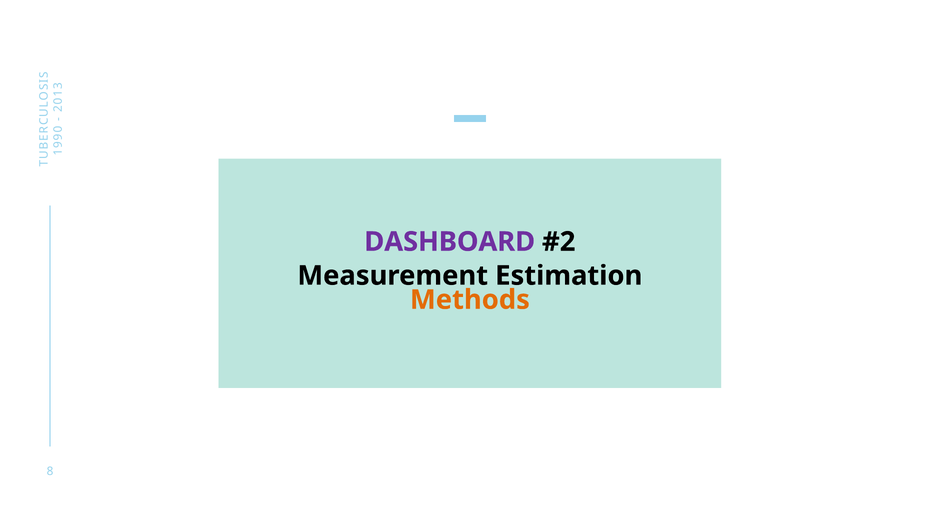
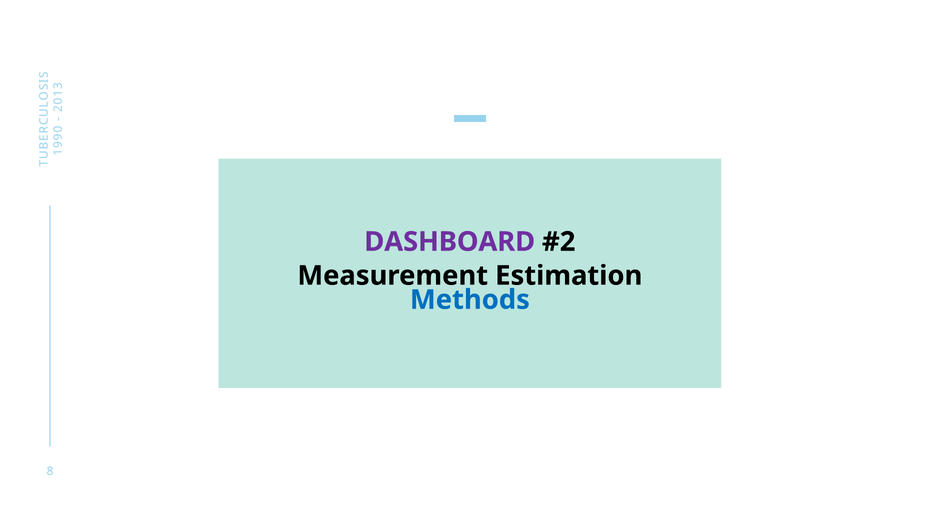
Methods colour: orange -> blue
